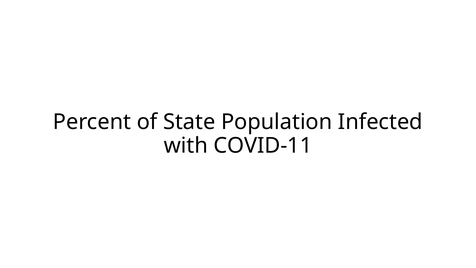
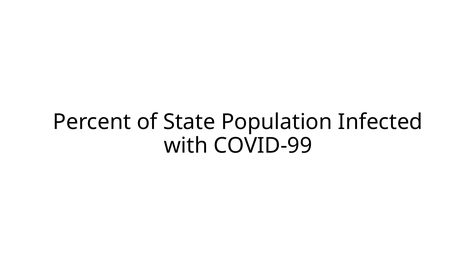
COVID-11: COVID-11 -> COVID-99
